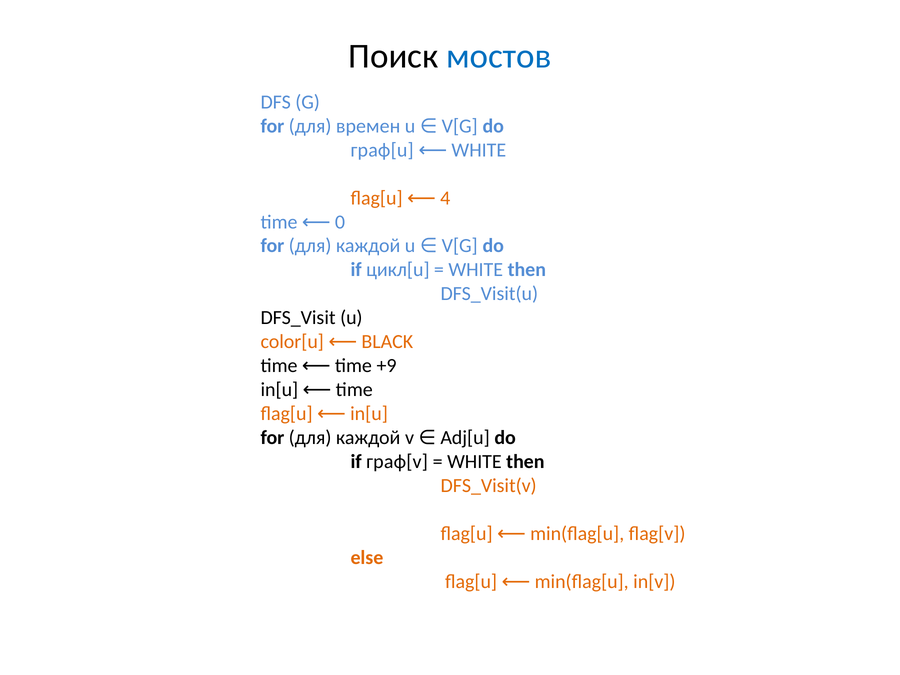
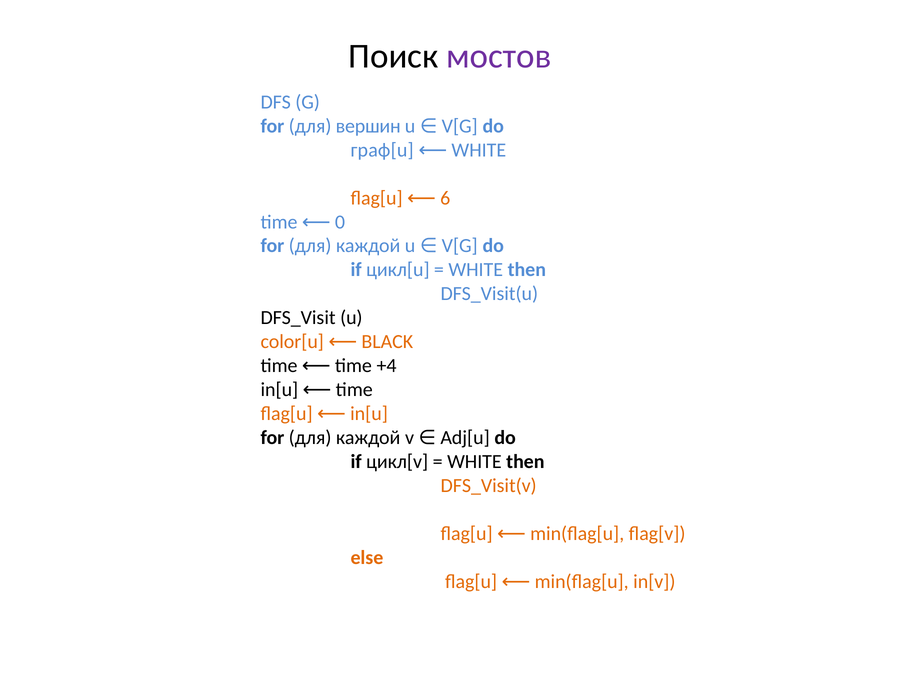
мостов colour: blue -> purple
времен: времен -> вершин
4: 4 -> 6
+9: +9 -> +4
граф[v: граф[v -> цикл[v
